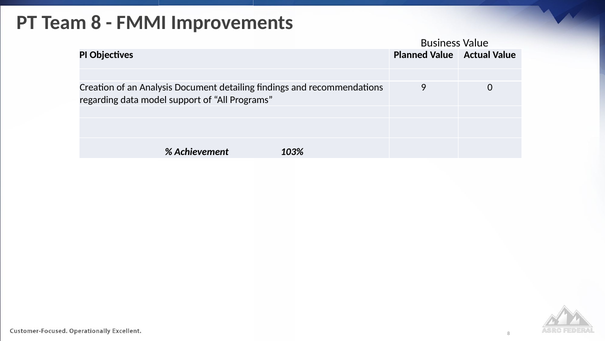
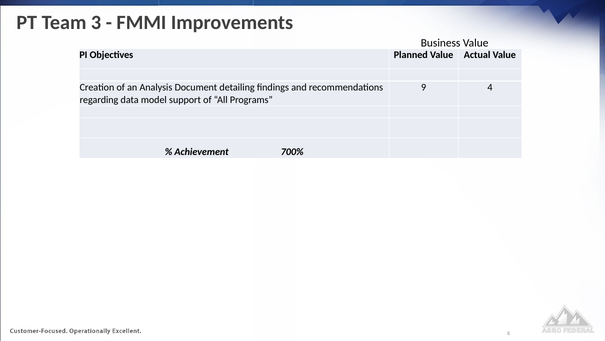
Team 8: 8 -> 3
0: 0 -> 4
103%: 103% -> 700%
